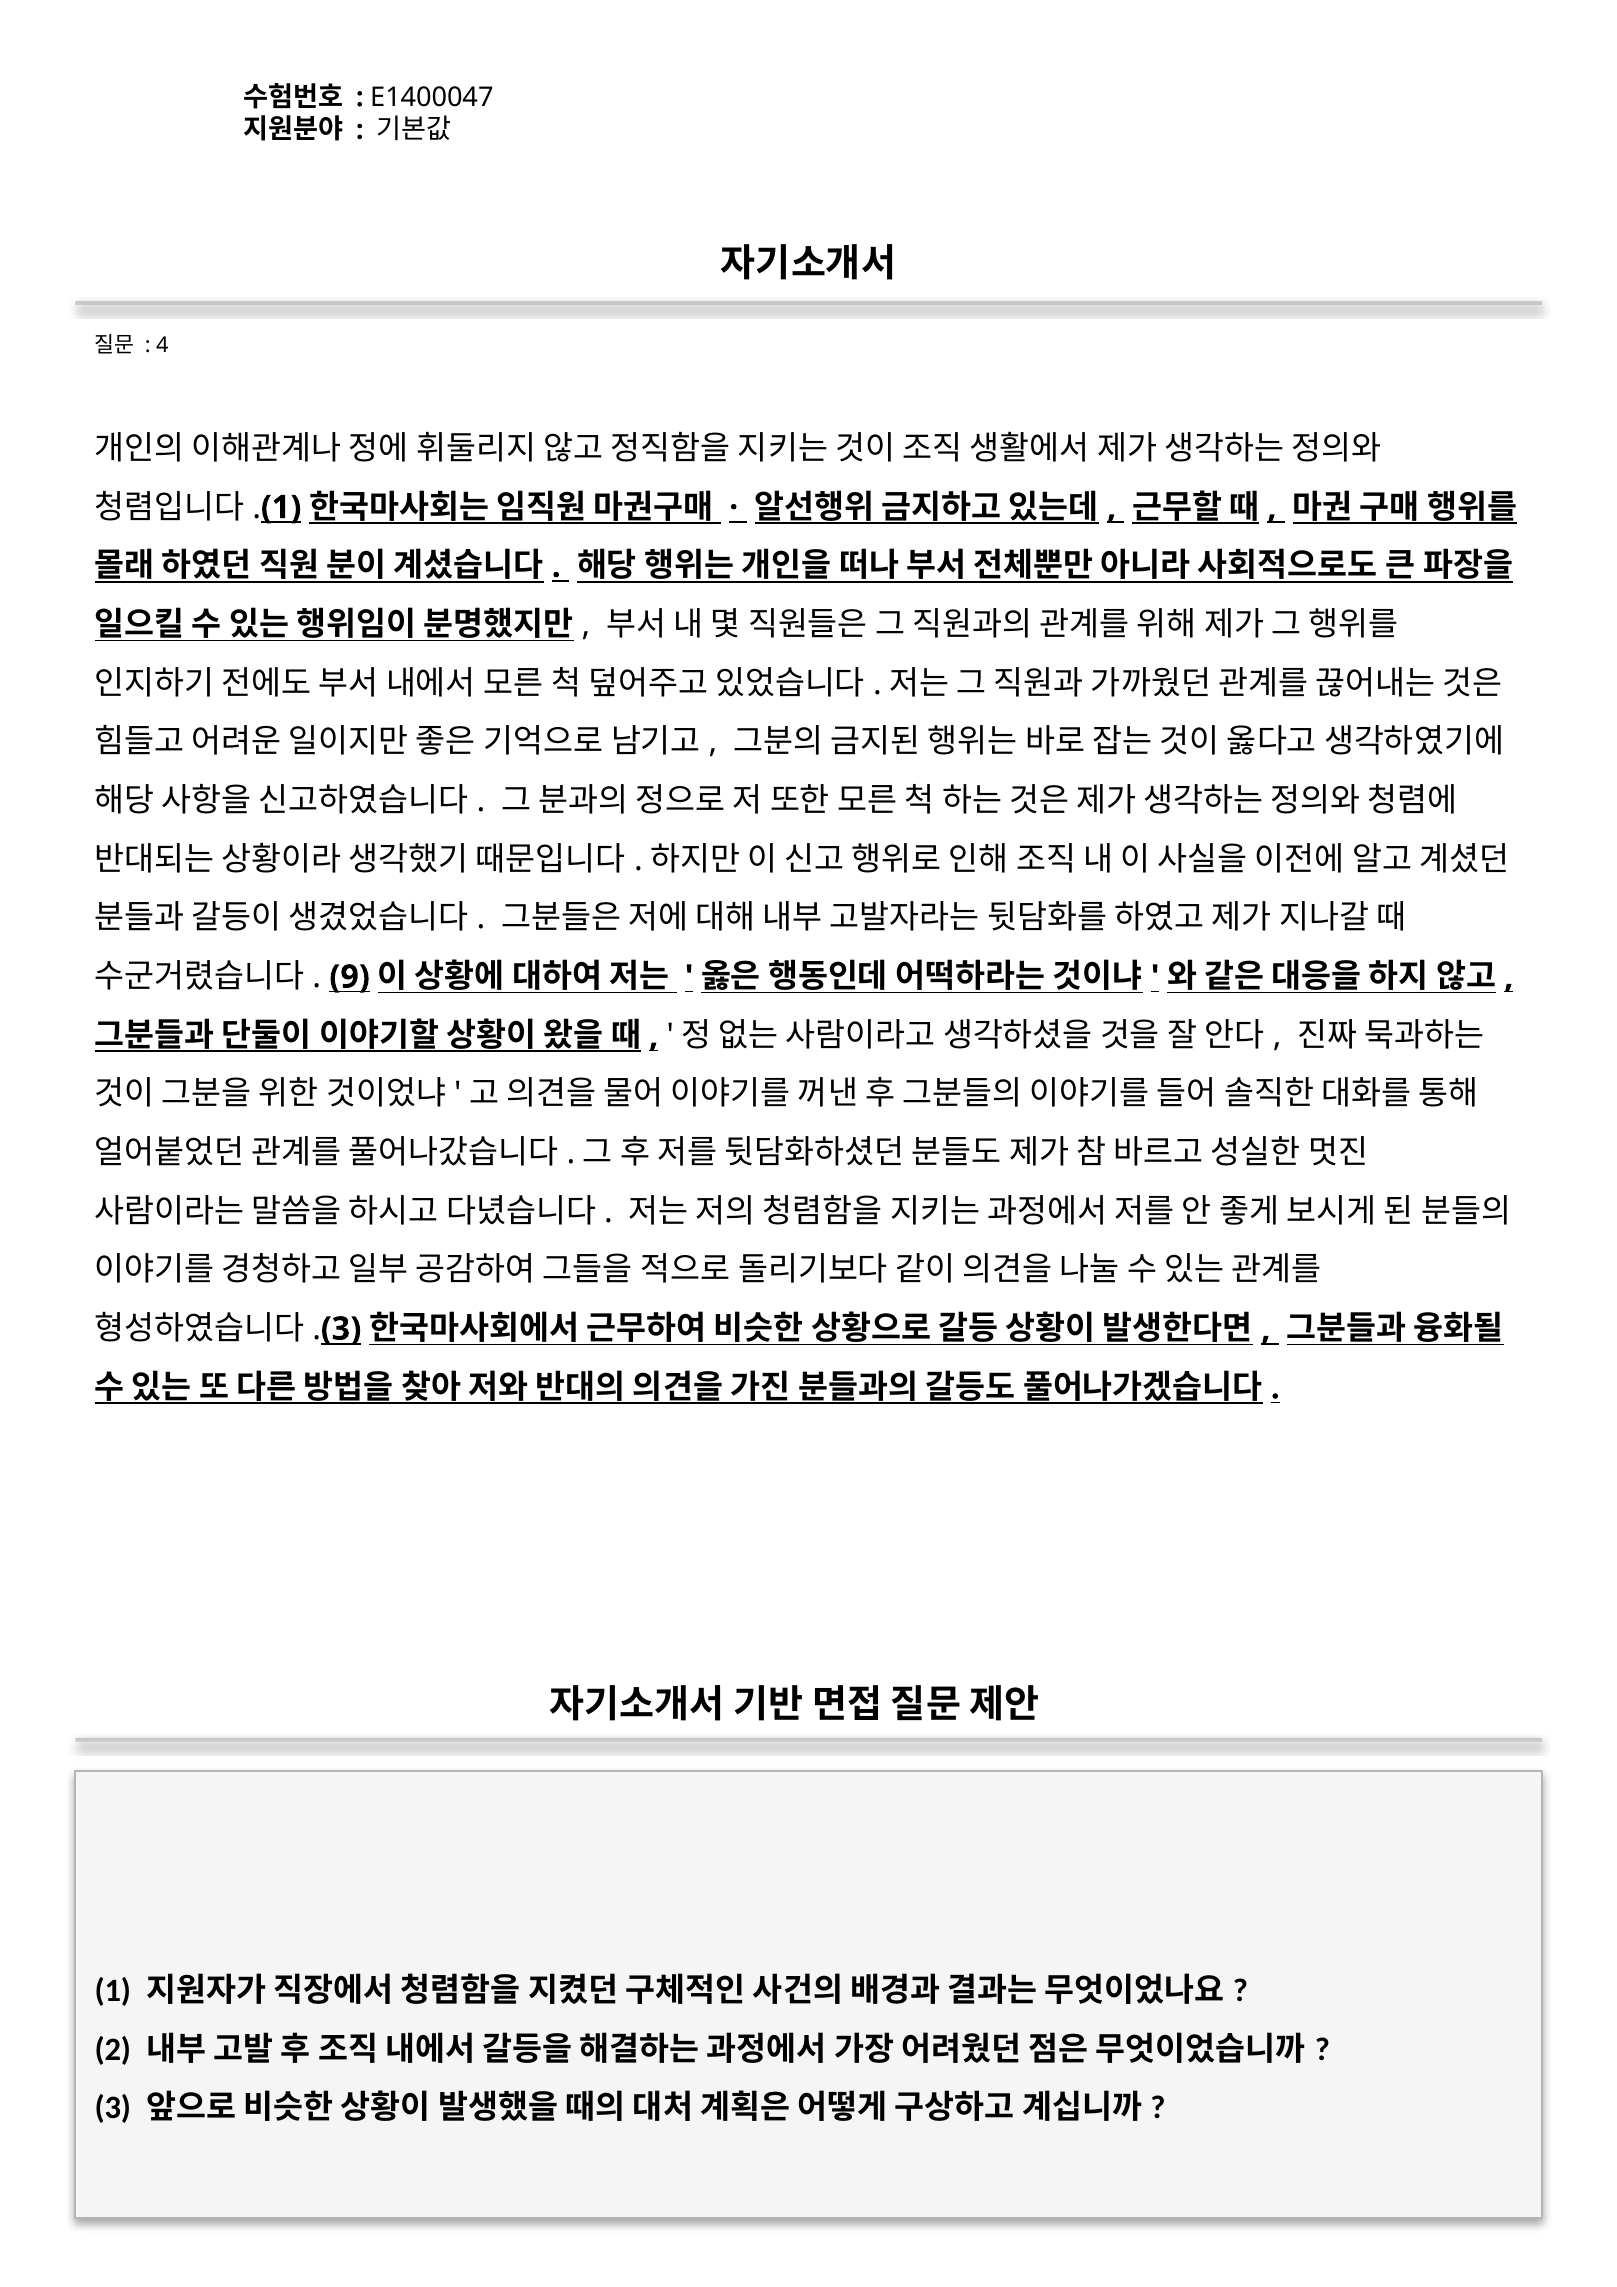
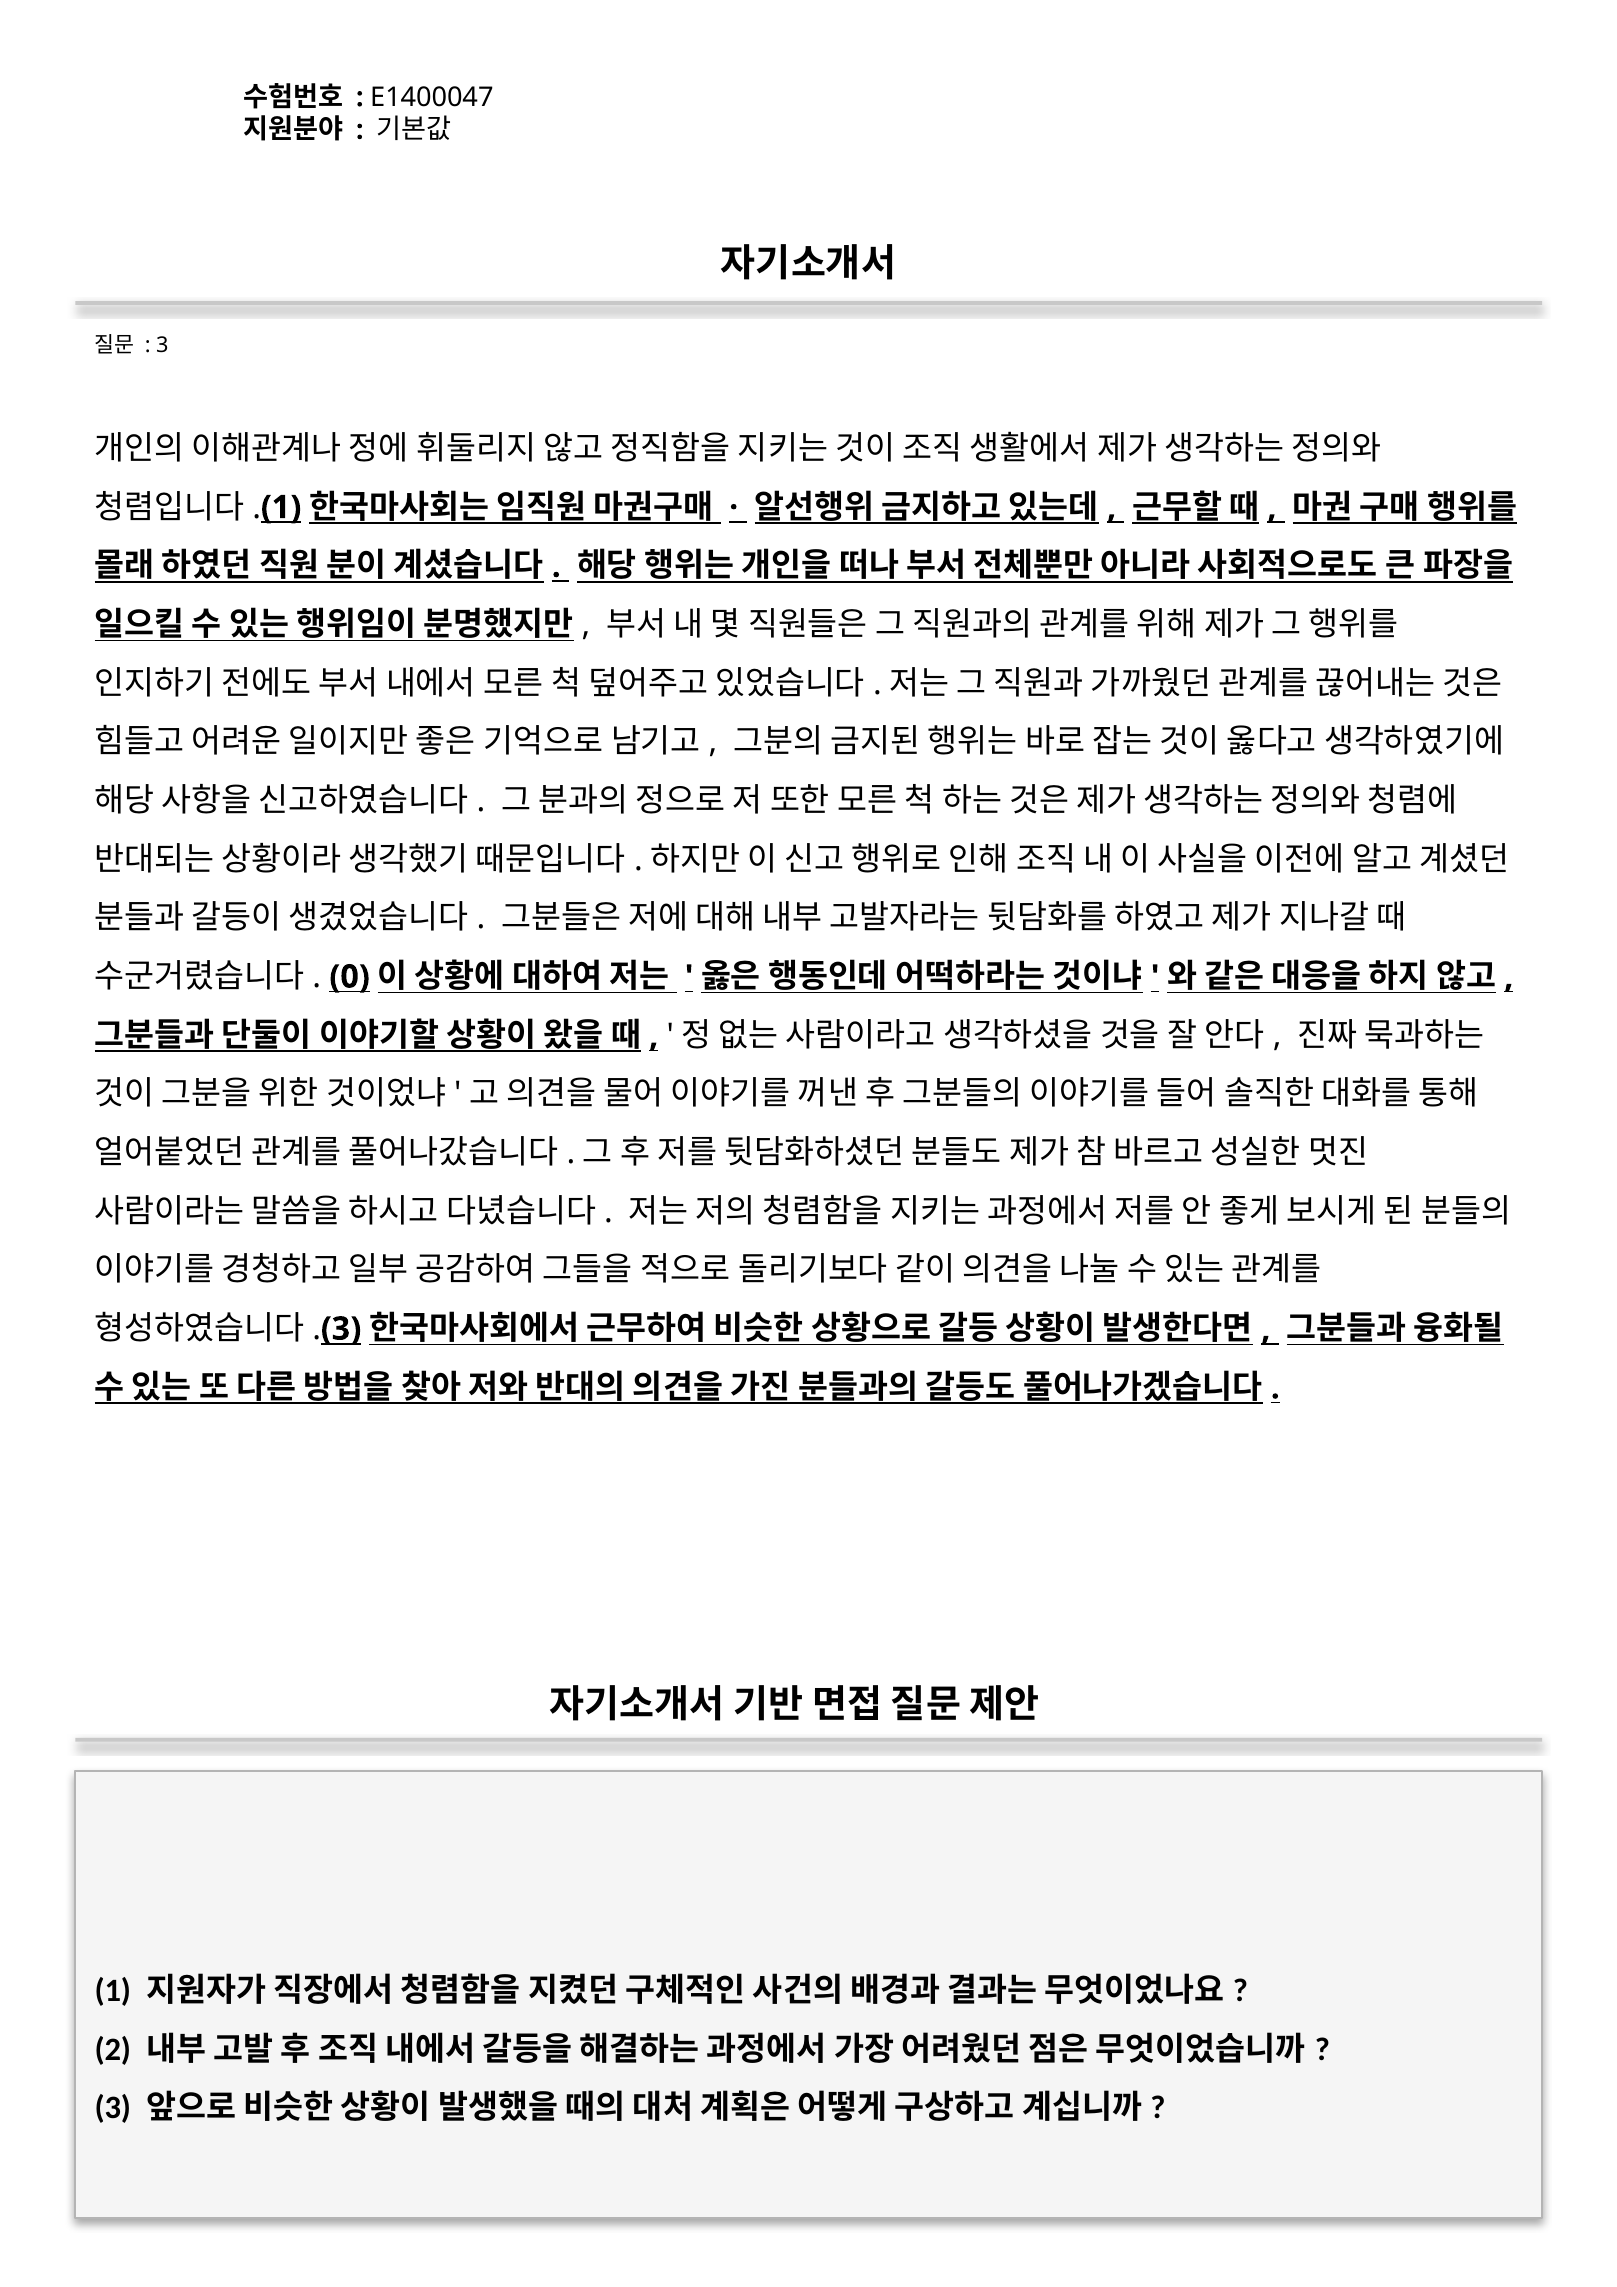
4 at (162, 345): 4 -> 3
9: 9 -> 0
